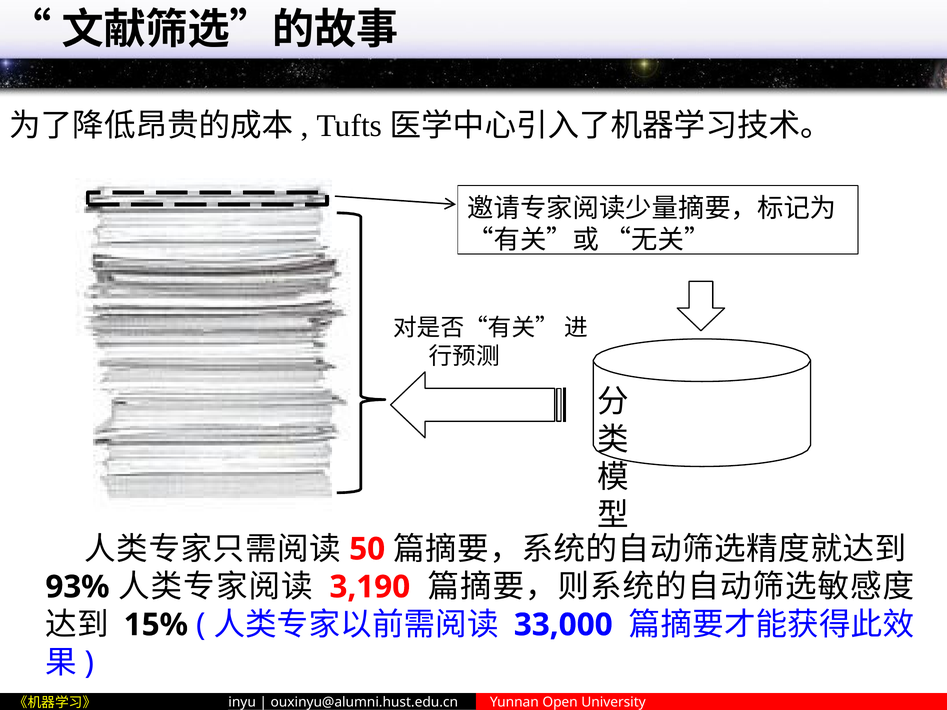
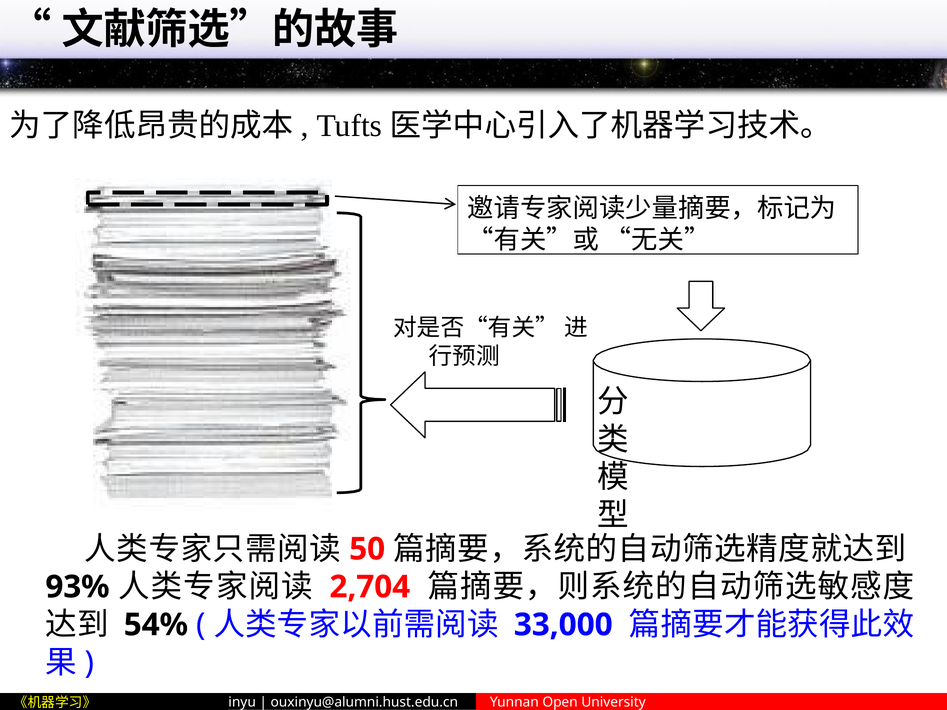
3,190: 3,190 -> 2,704
15%: 15% -> 54%
